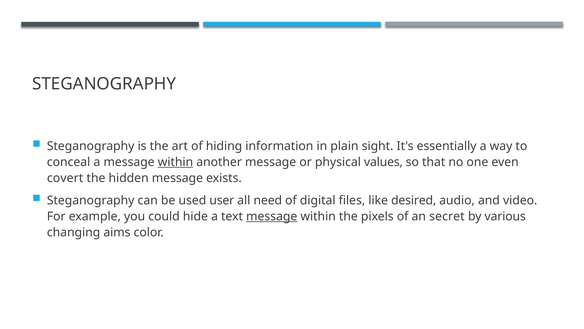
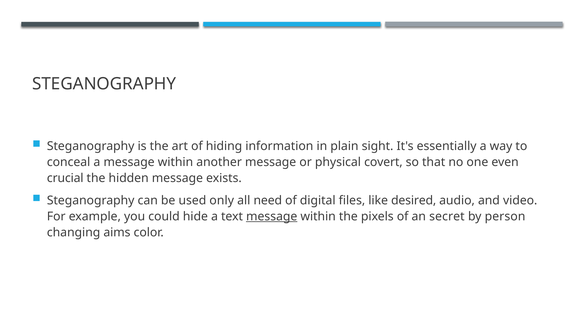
within at (175, 162) underline: present -> none
values: values -> covert
covert: covert -> crucial
user: user -> only
various: various -> person
